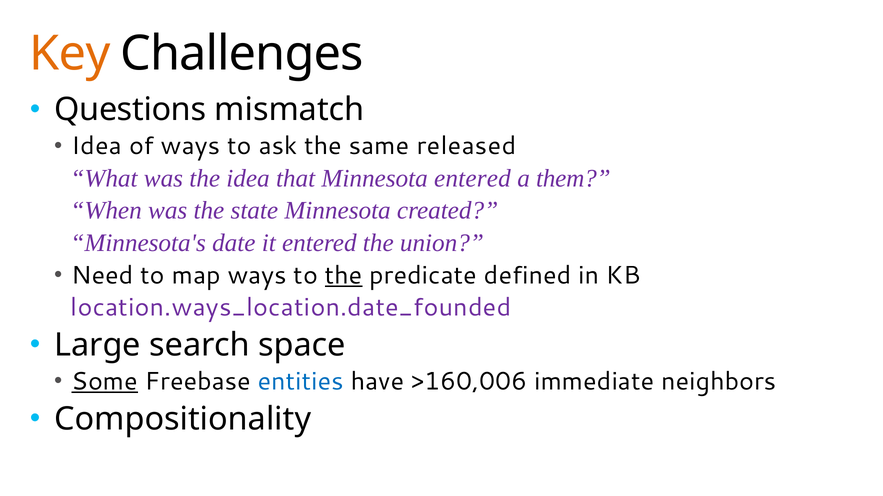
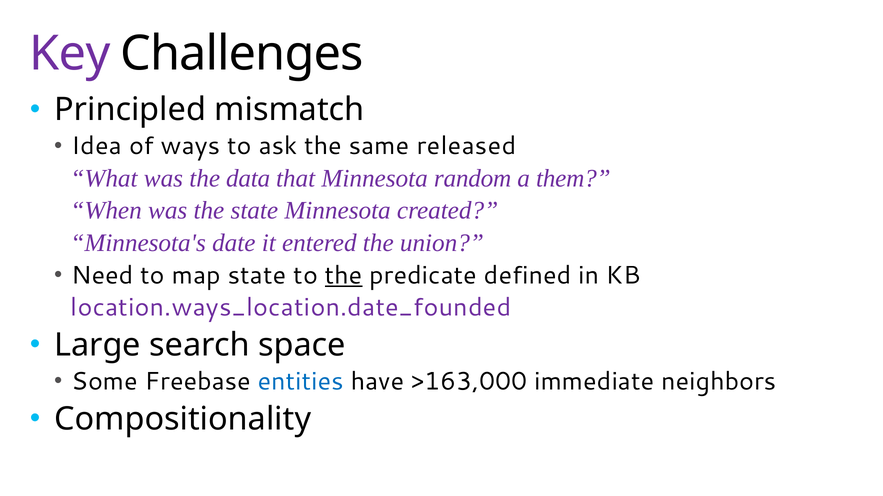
Key colour: orange -> purple
Questions: Questions -> Principled
the idea: idea -> data
Minnesota entered: entered -> random
map ways: ways -> state
Some underline: present -> none
>160,006: >160,006 -> >163,000
